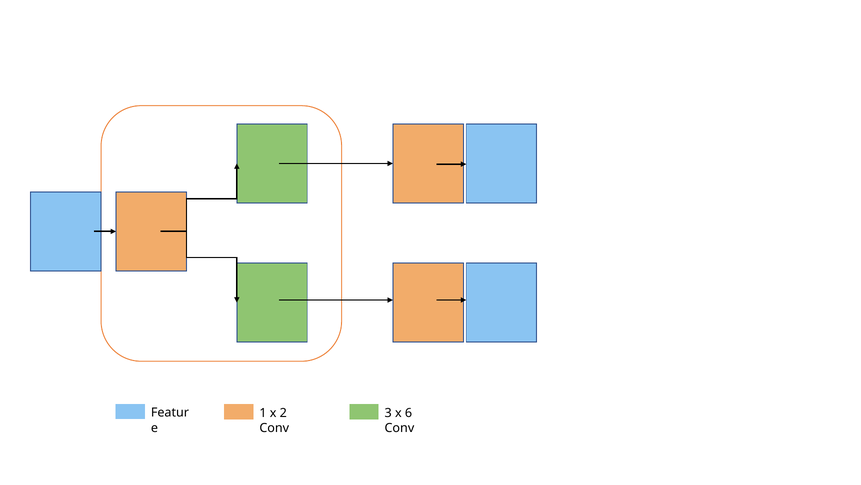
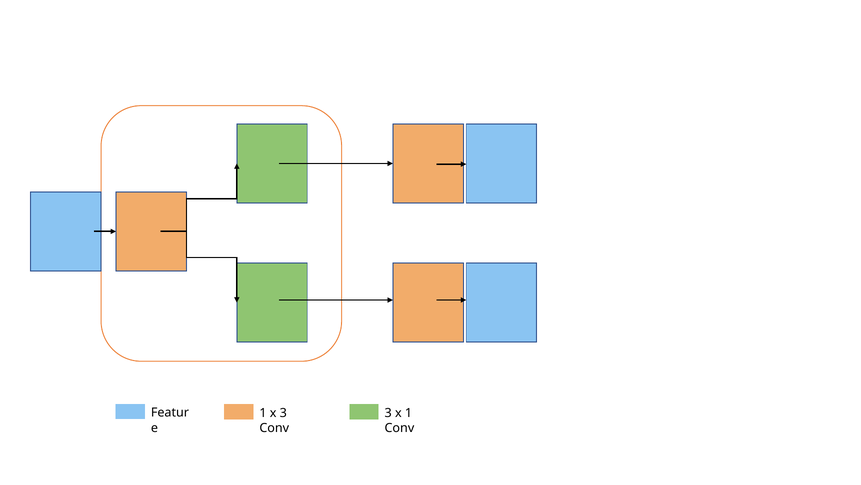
x 2: 2 -> 3
x 6: 6 -> 1
